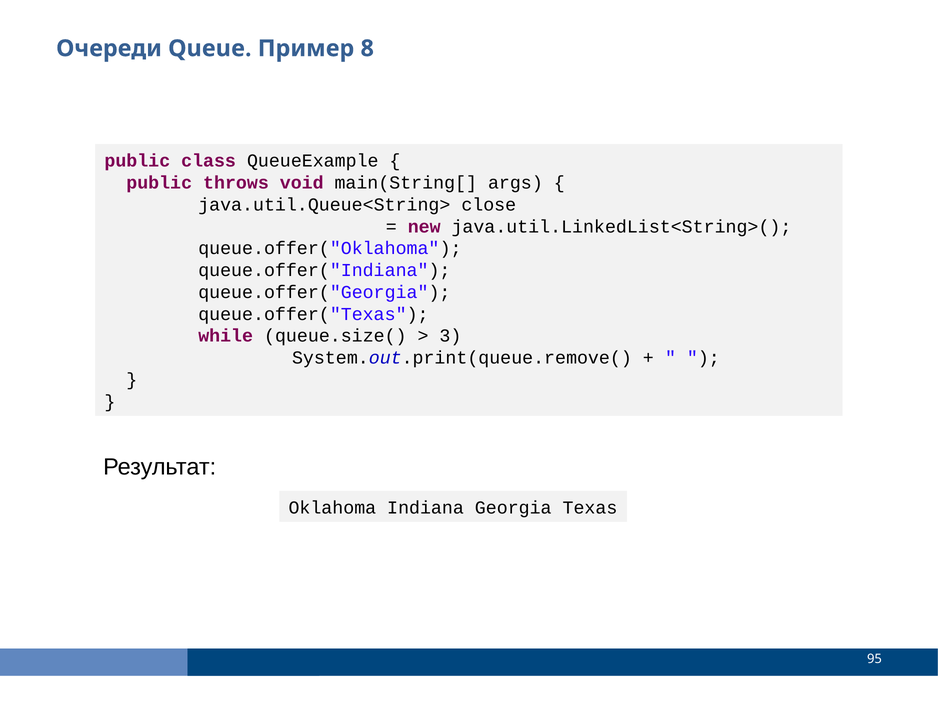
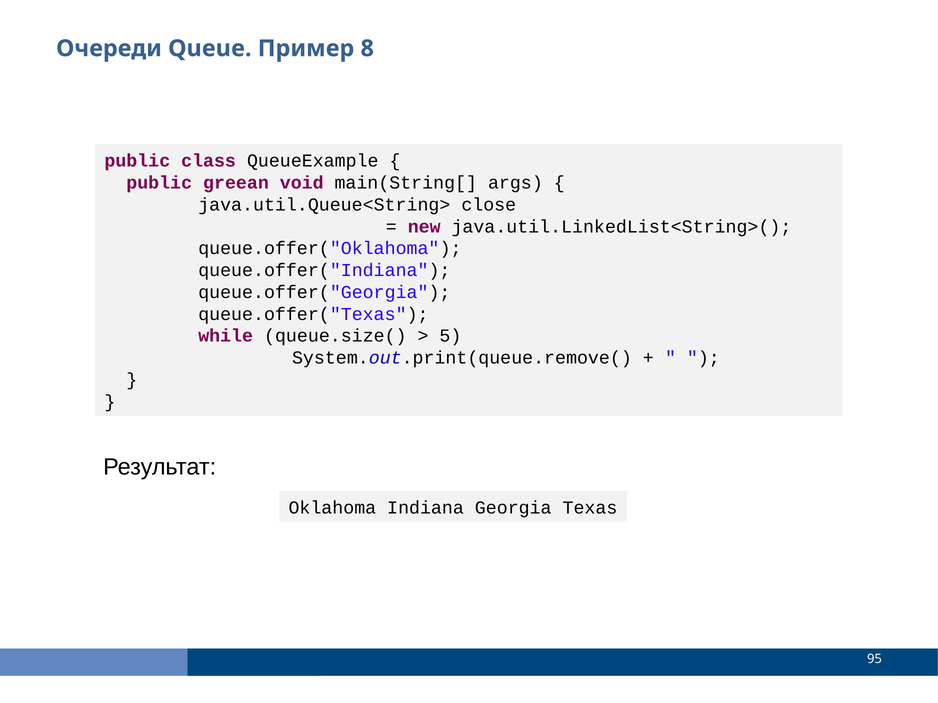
throws: throws -> greean
3: 3 -> 5
